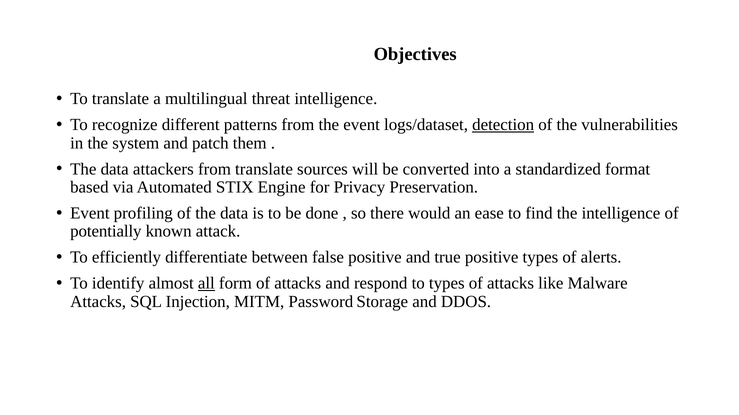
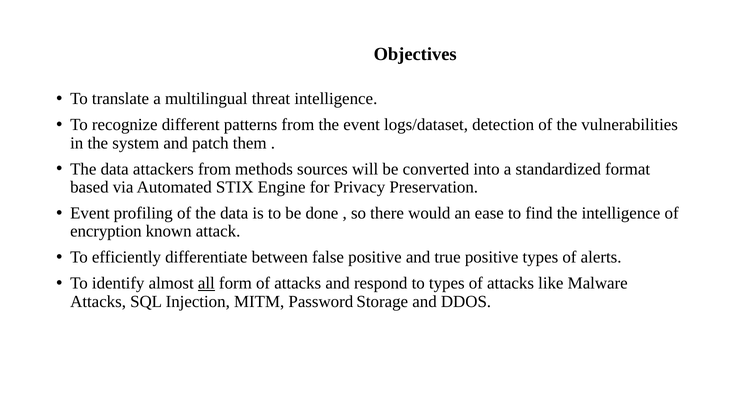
detection underline: present -> none
from translate: translate -> methods
potentially: potentially -> encryption
